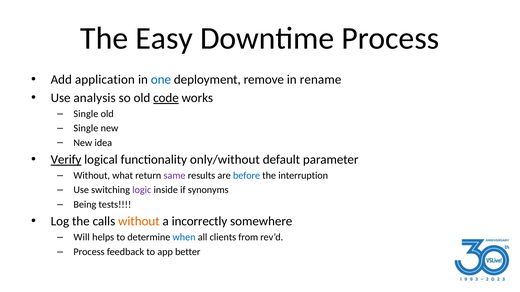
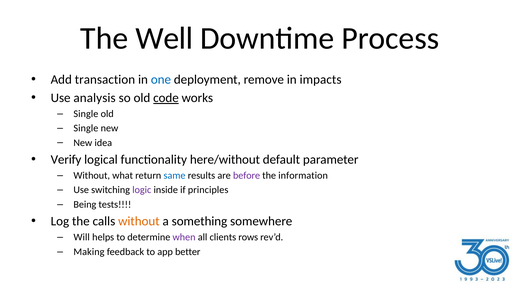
Easy: Easy -> Well
application: application -> transaction
rename: rename -> impacts
Verify underline: present -> none
only/without: only/without -> here/without
same colour: purple -> blue
before colour: blue -> purple
interruption: interruption -> information
synonyms: synonyms -> principles
incorrectly: incorrectly -> something
when colour: blue -> purple
from: from -> rows
Process at (89, 252): Process -> Making
